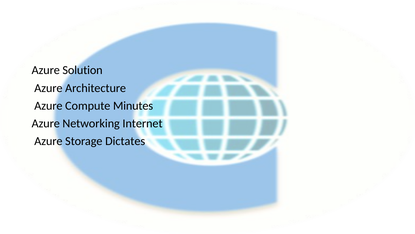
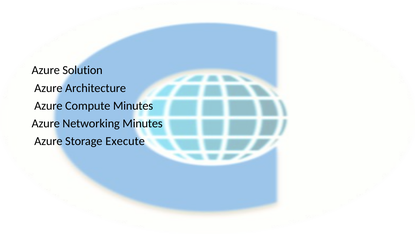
Networking Internet: Internet -> Minutes
Dictates: Dictates -> Execute
